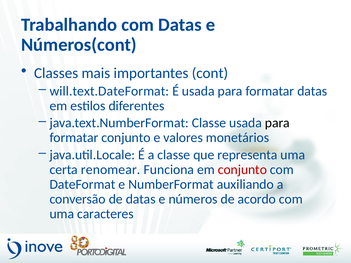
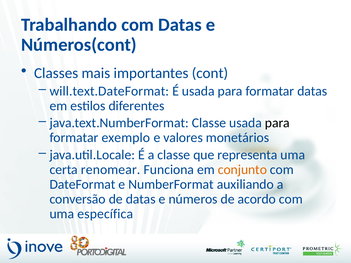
formatar conjunto: conjunto -> exemplo
conjunto at (242, 170) colour: red -> orange
caracteres: caracteres -> específica
